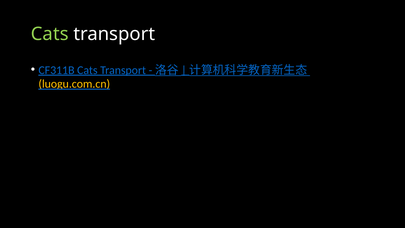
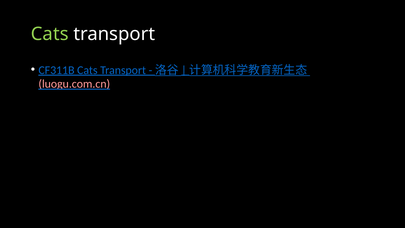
luogu.com.cn colour: yellow -> pink
